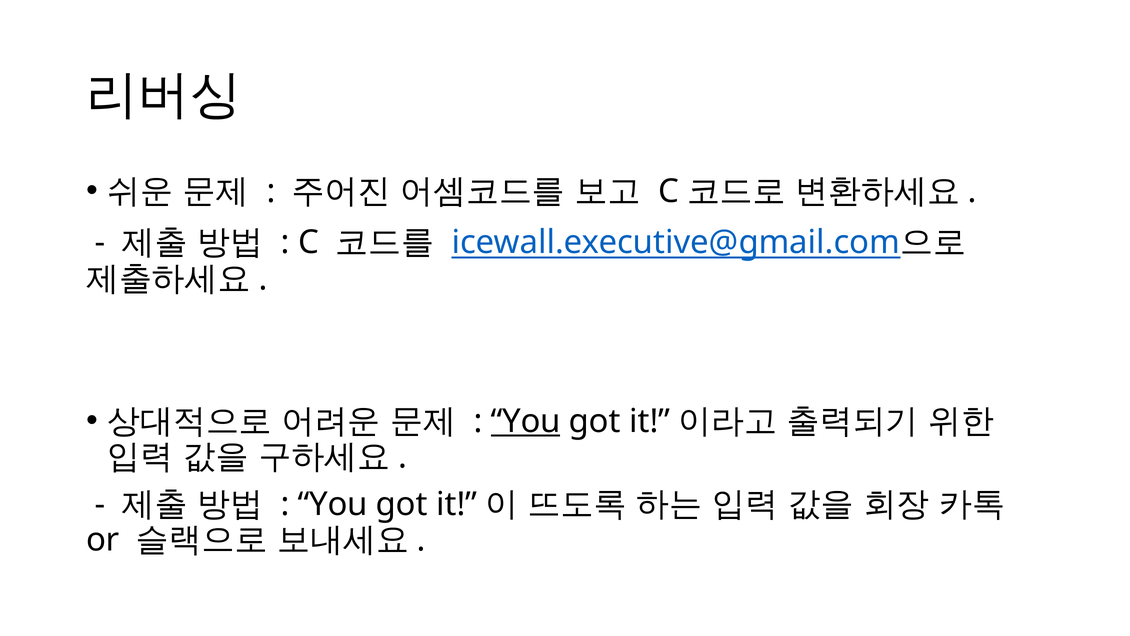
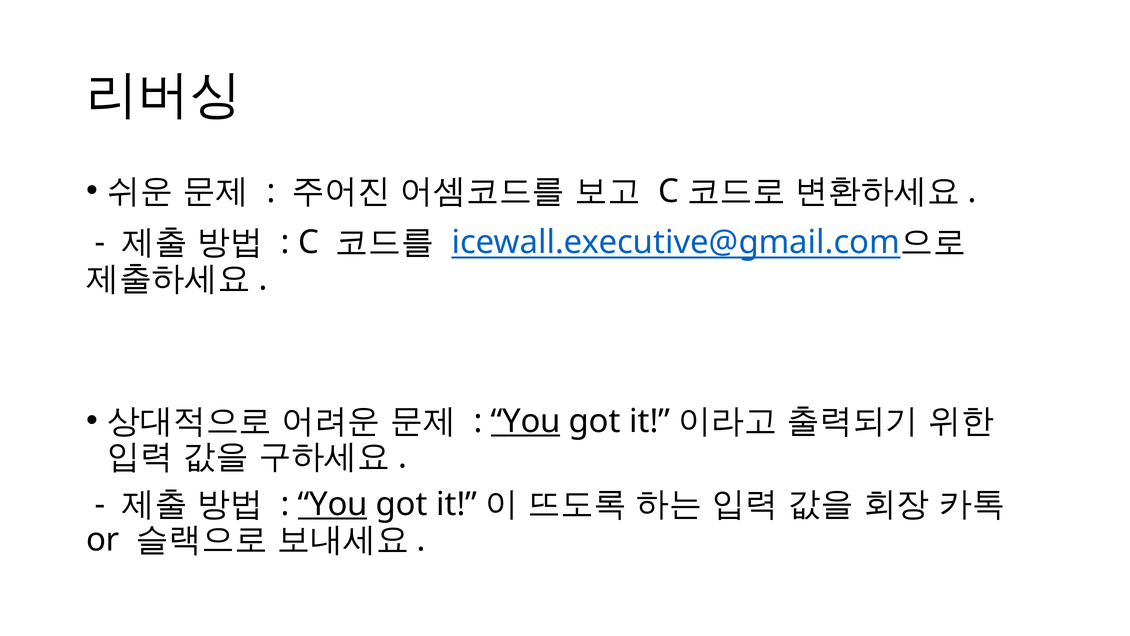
You at (333, 504) underline: none -> present
